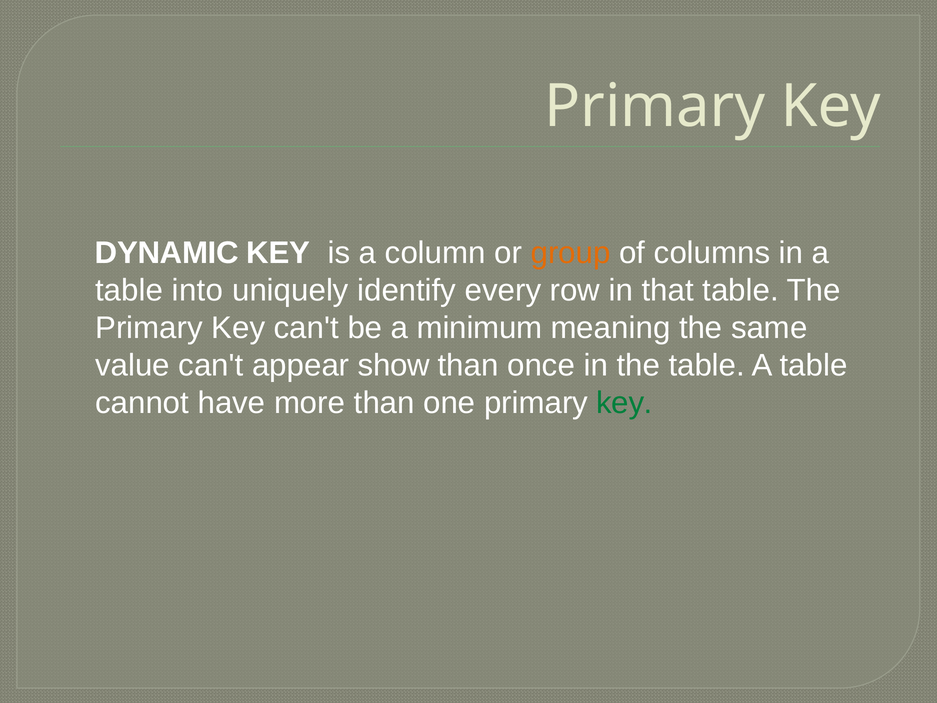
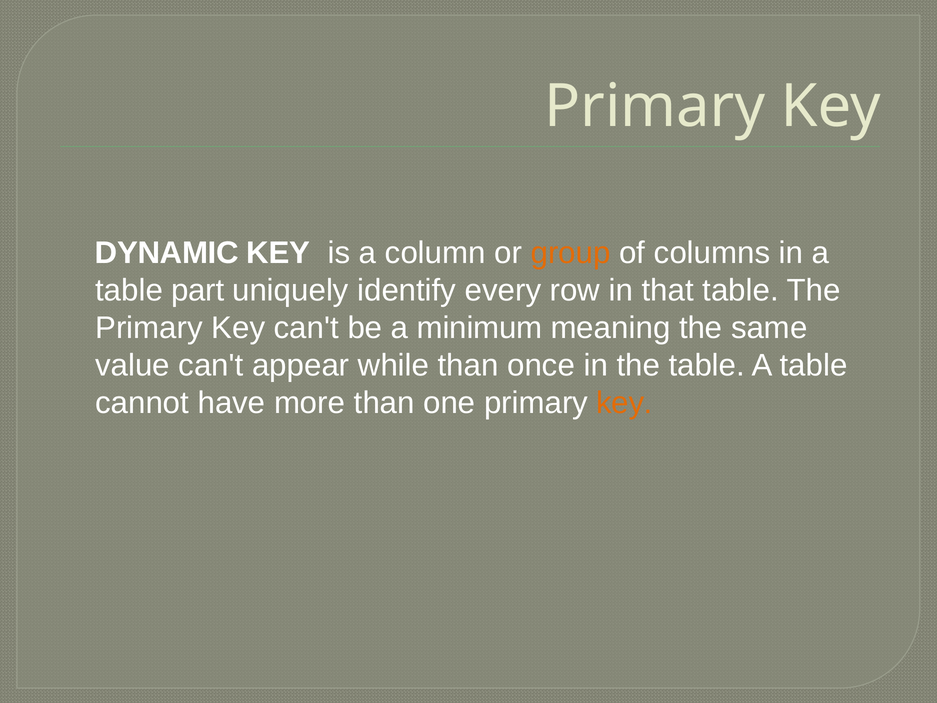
into: into -> part
show: show -> while
key at (624, 403) colour: green -> orange
